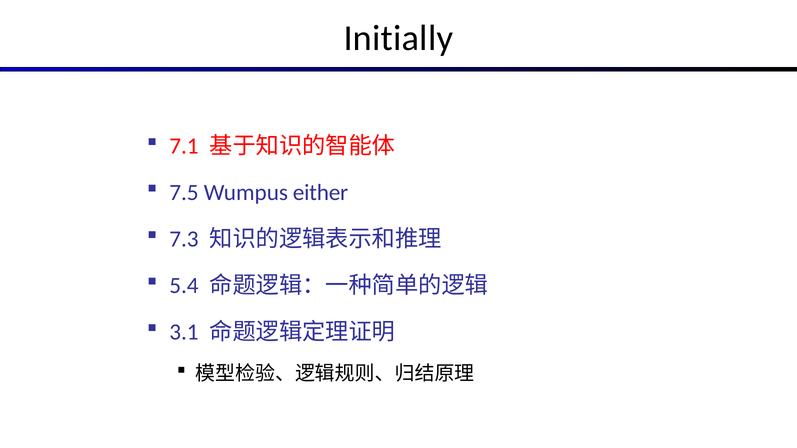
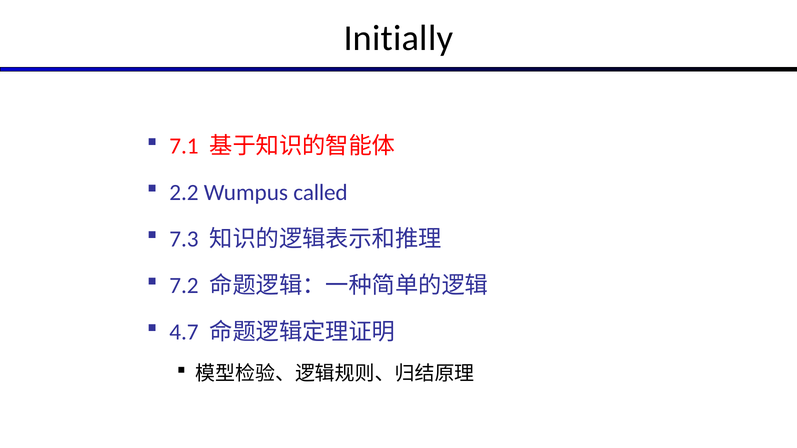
7.5: 7.5 -> 2.2
either: either -> called
5.4: 5.4 -> 7.2
3.1: 3.1 -> 4.7
